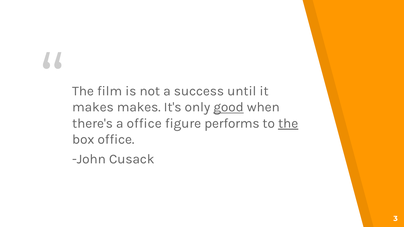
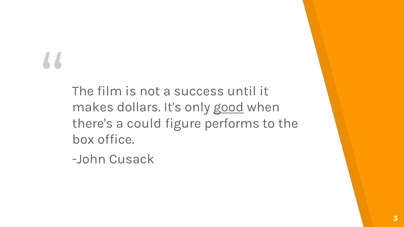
makes makes: makes -> dollars
a office: office -> could
the at (288, 123) underline: present -> none
